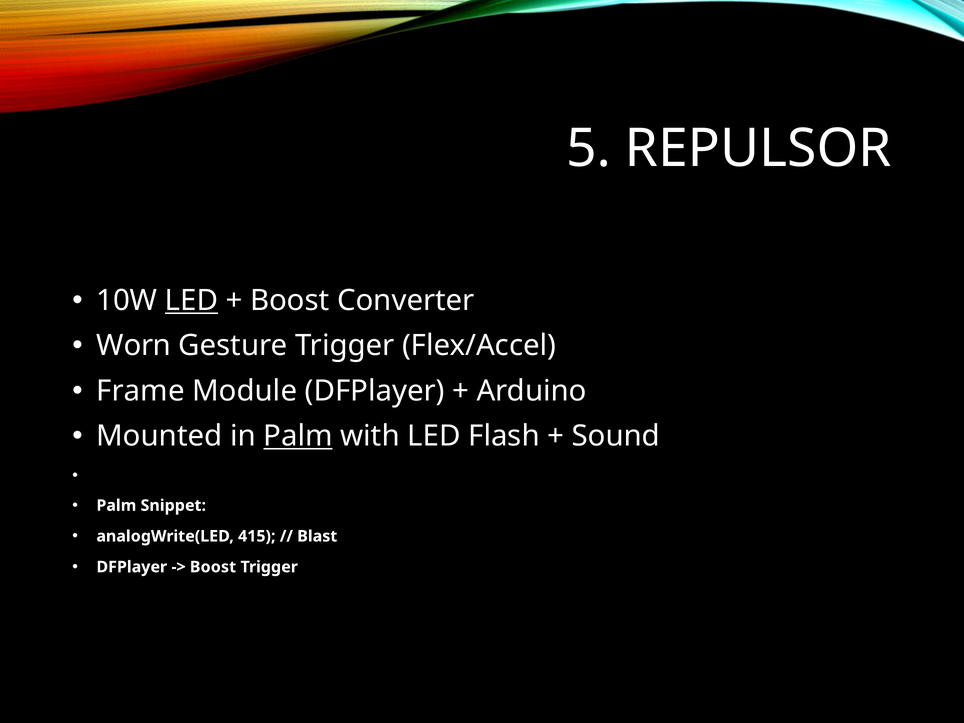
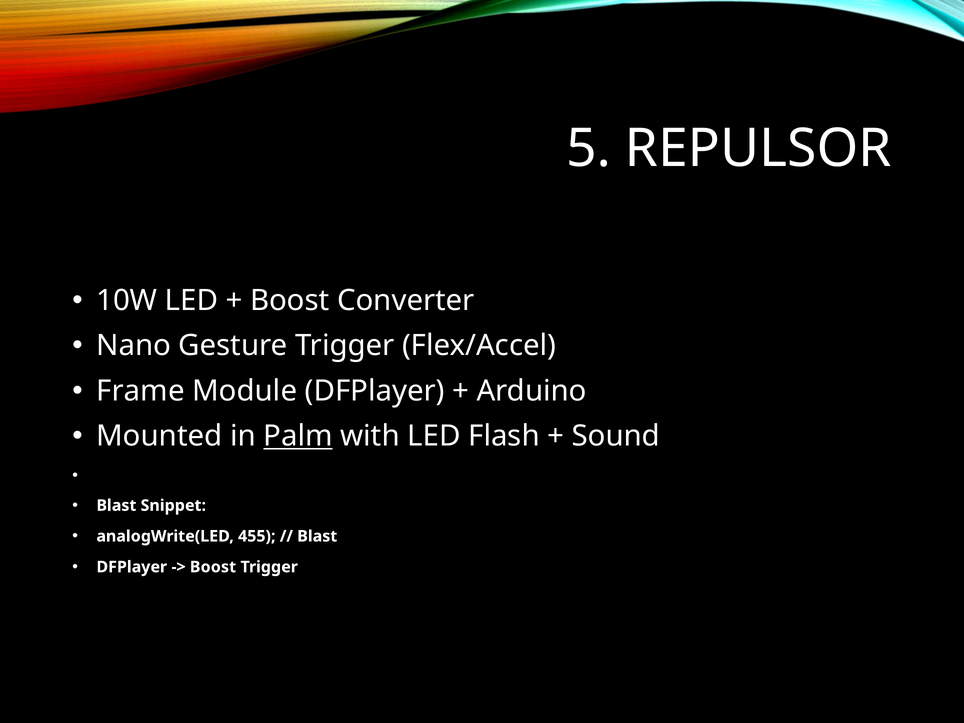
LED at (192, 301) underline: present -> none
Worn: Worn -> Nano
Palm at (116, 506): Palm -> Blast
415: 415 -> 455
